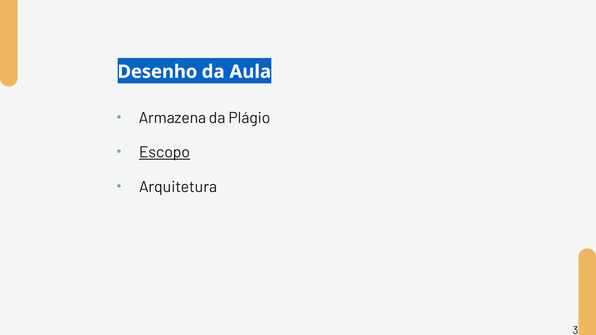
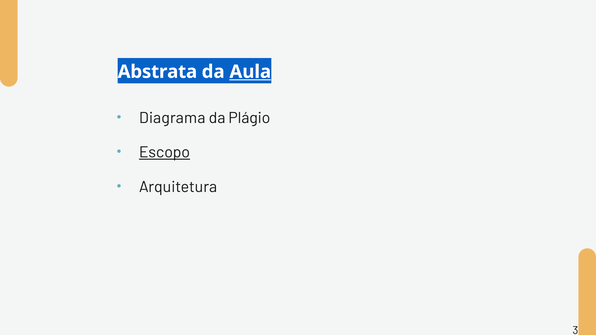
Desenho: Desenho -> Abstrata
Aula underline: none -> present
Armazena: Armazena -> Diagrama
